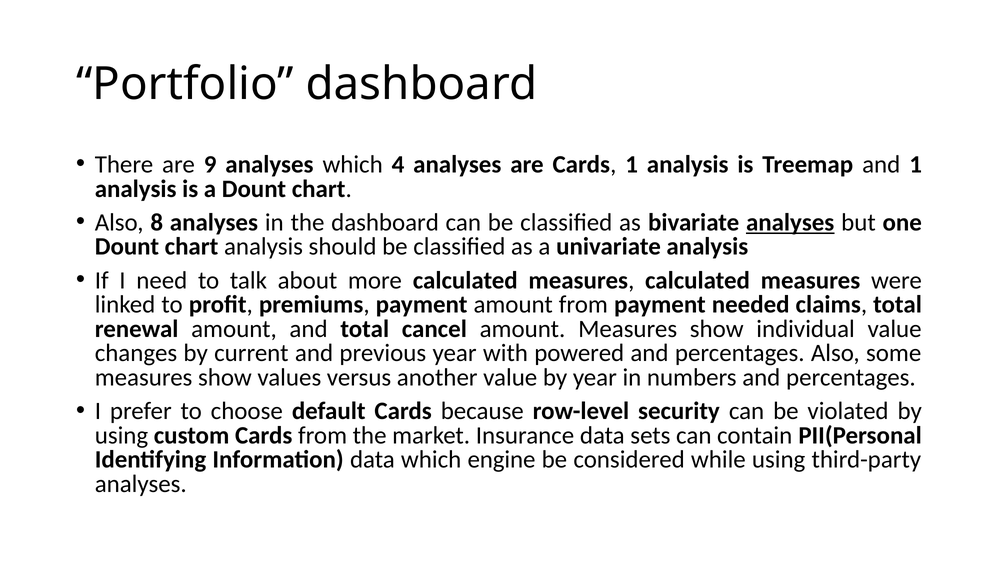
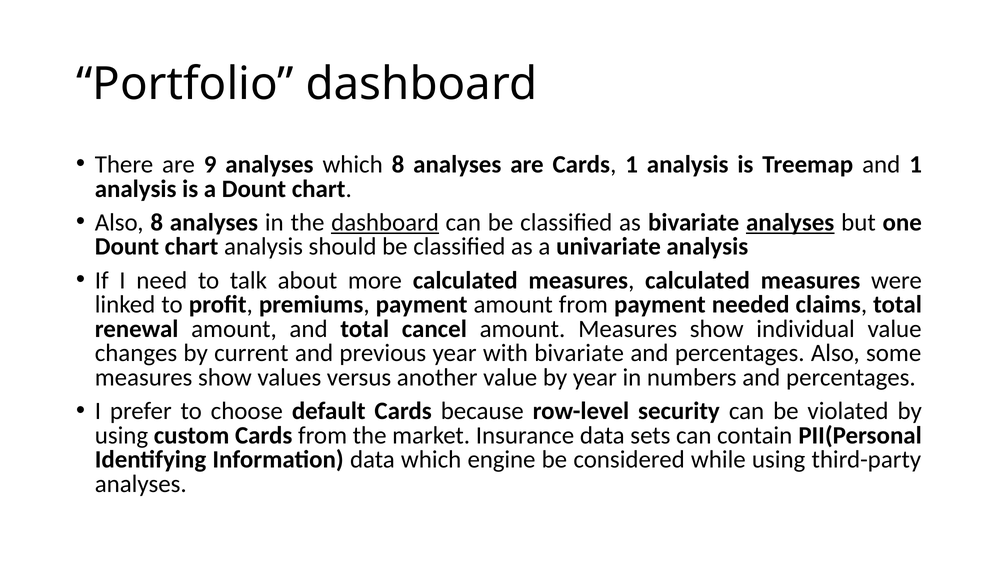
which 4: 4 -> 8
dashboard at (385, 222) underline: none -> present
with powered: powered -> bivariate
